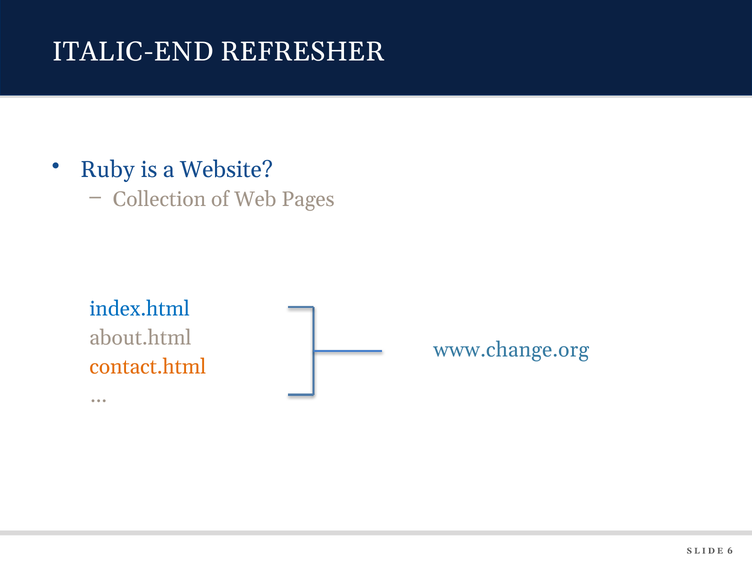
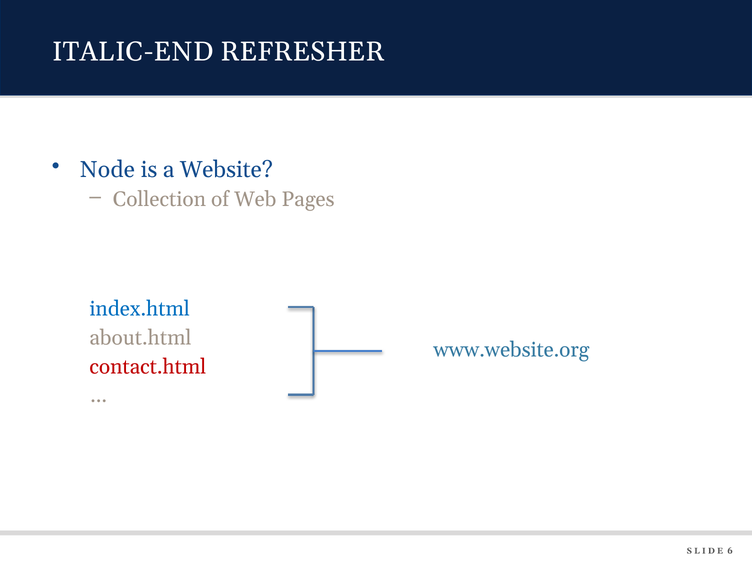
Ruby: Ruby -> Node
www.change.org: www.change.org -> www.website.org
contact.html colour: orange -> red
